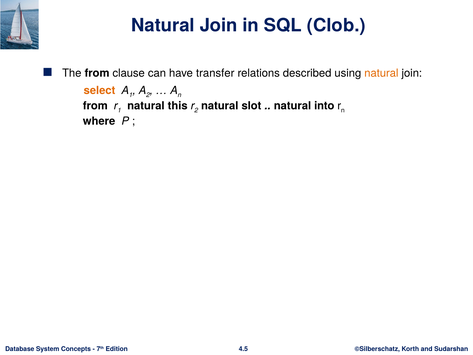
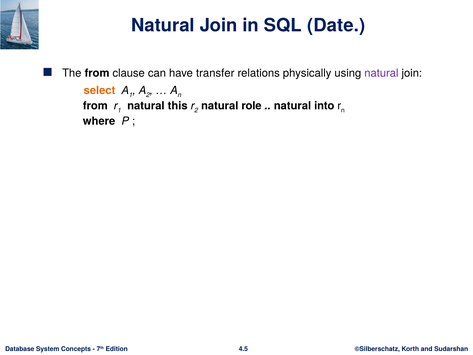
Clob: Clob -> Date
described: described -> physically
natural at (381, 73) colour: orange -> purple
slot: slot -> role
